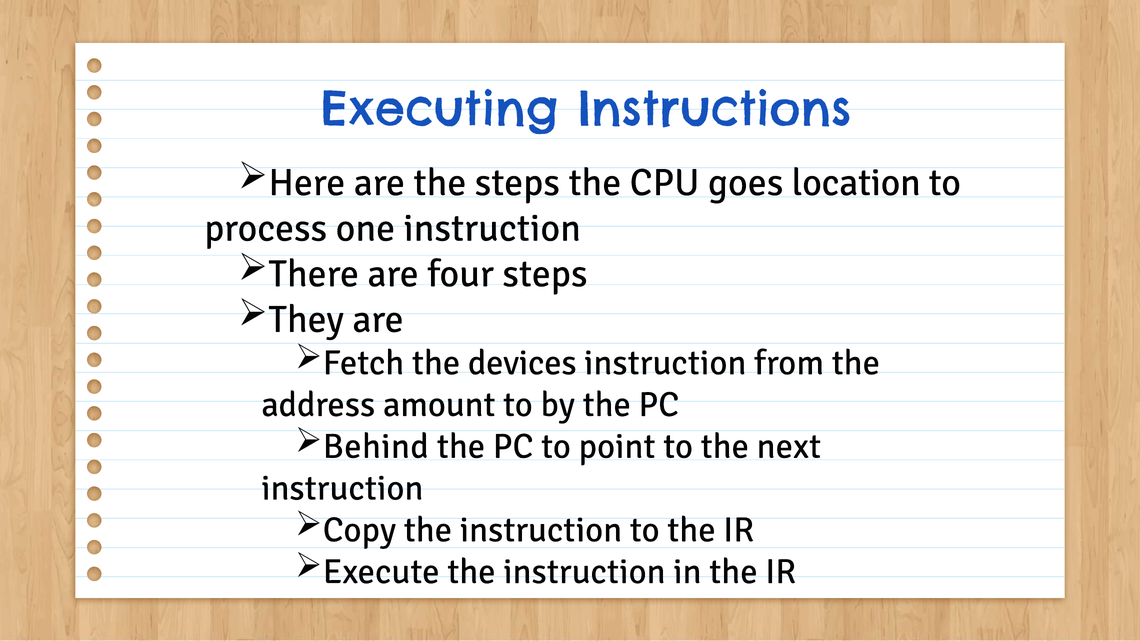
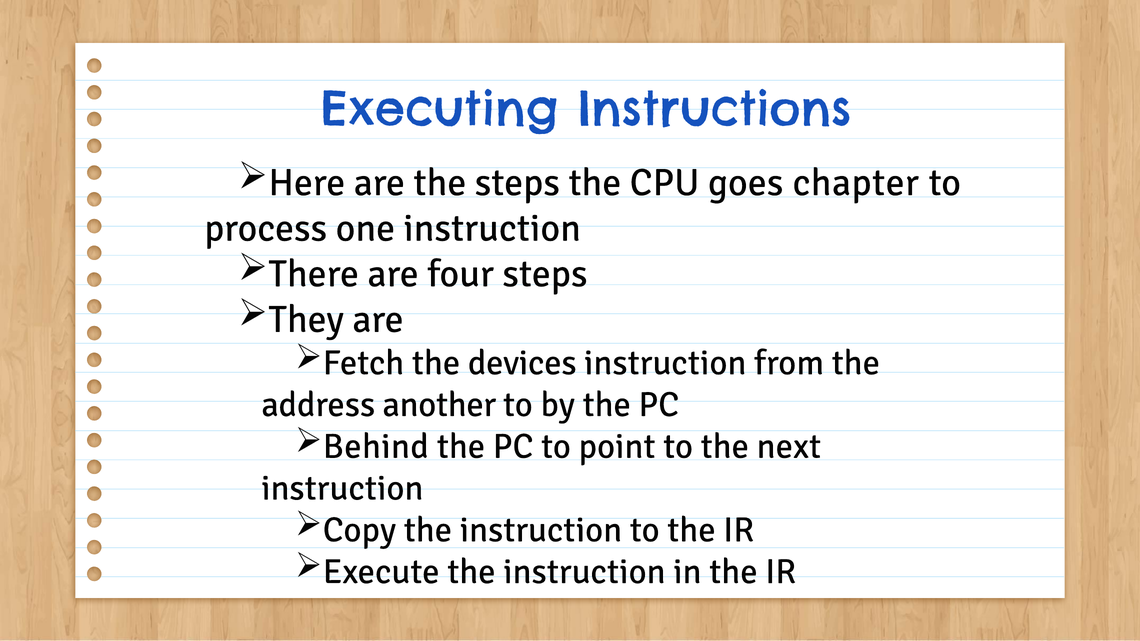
location: location -> chapter
amount: amount -> another
